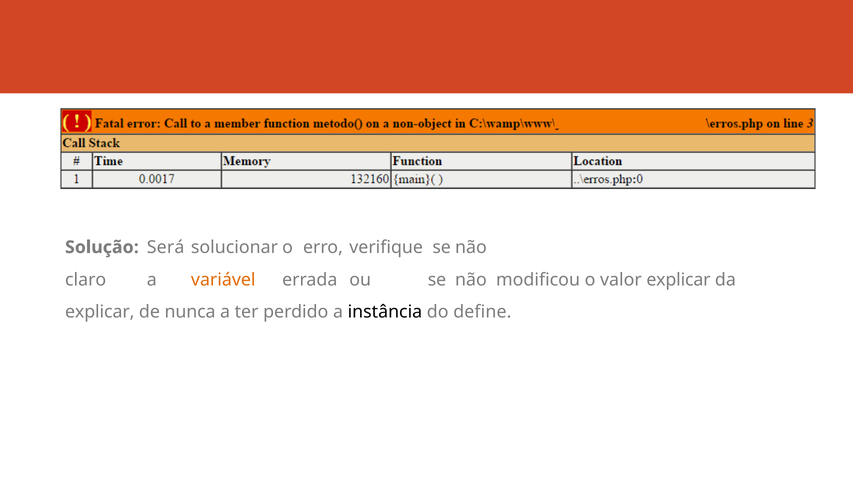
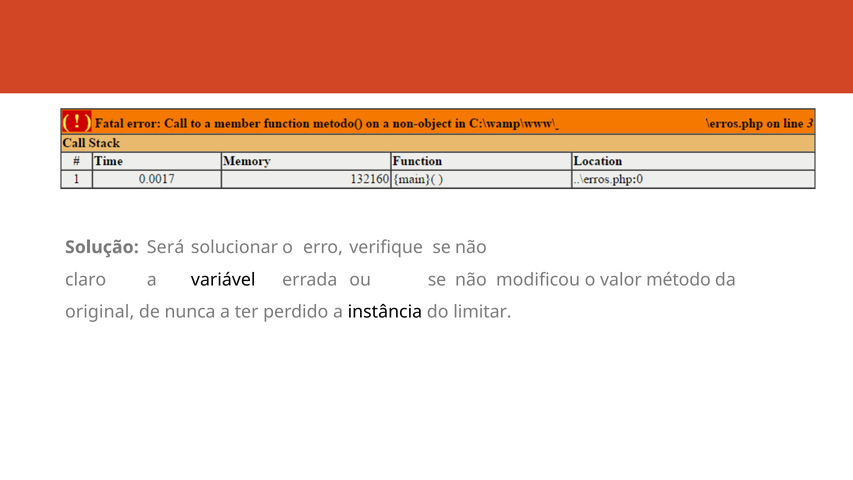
variável colour: orange -> black
valor explicar: explicar -> método
explicar at (100, 312): explicar -> original
define: define -> limitar
